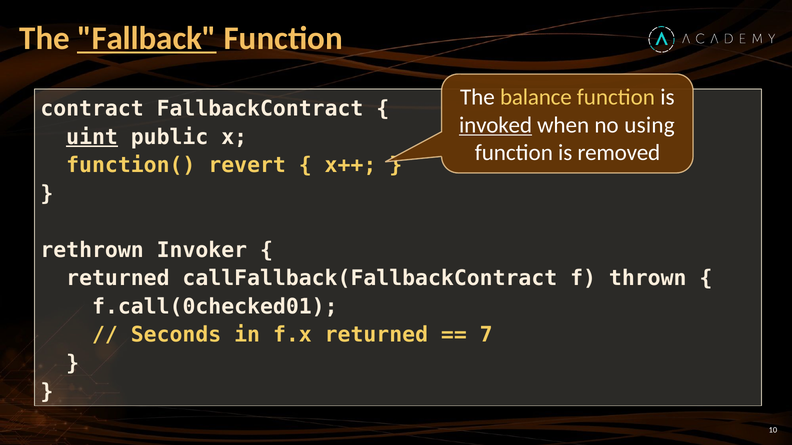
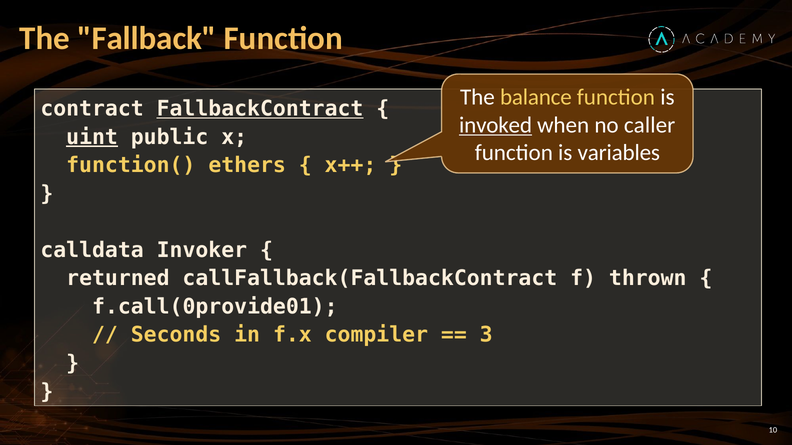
Fallback underline: present -> none
FallbackContract underline: none -> present
using: using -> caller
removed: removed -> variables
revert: revert -> ethers
rethrown: rethrown -> calldata
f.call(0checked01: f.call(0checked01 -> f.call(0provide01
f.x returned: returned -> compiler
7: 7 -> 3
